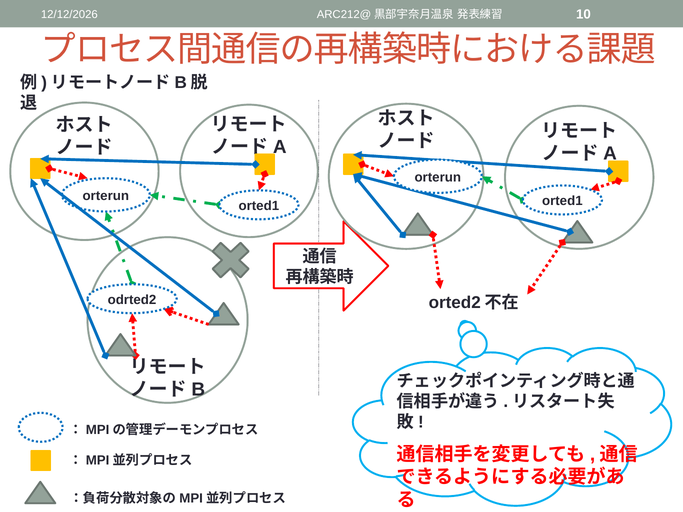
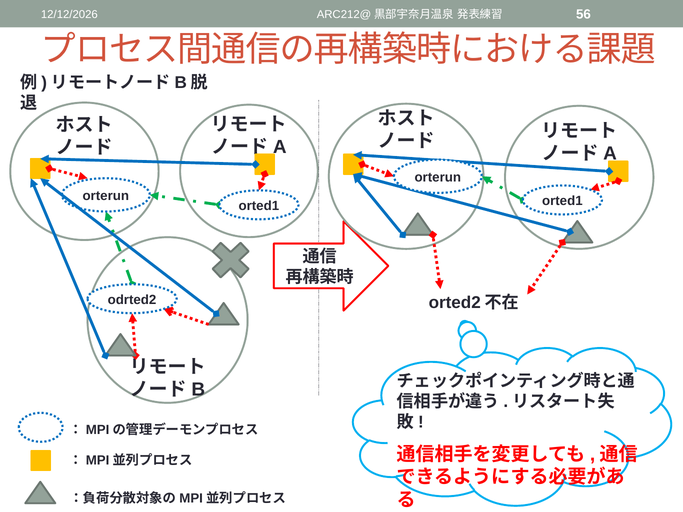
10: 10 -> 56
